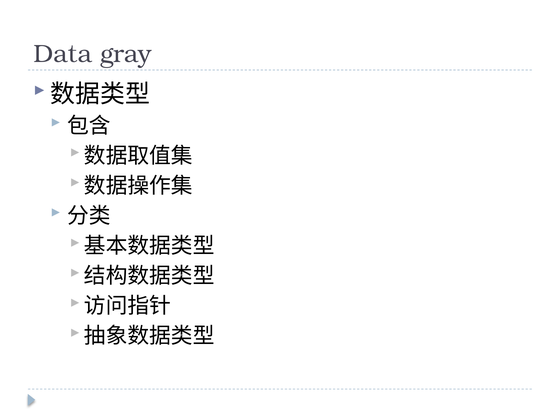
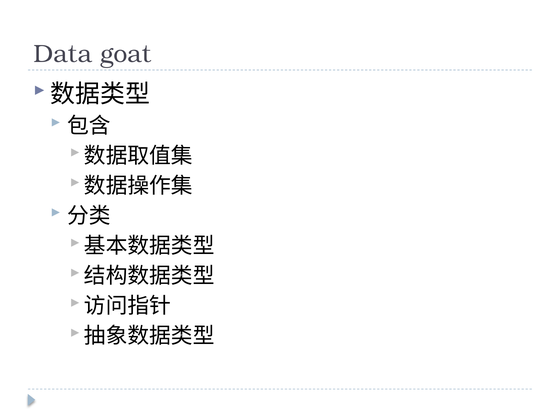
gray: gray -> goat
